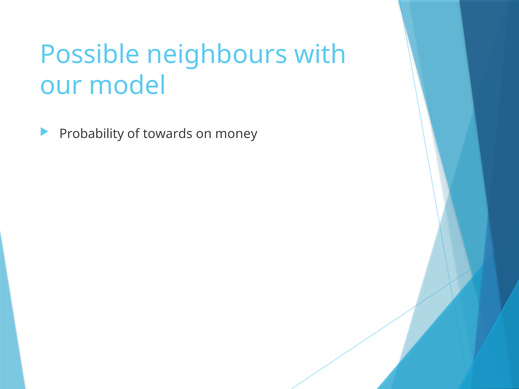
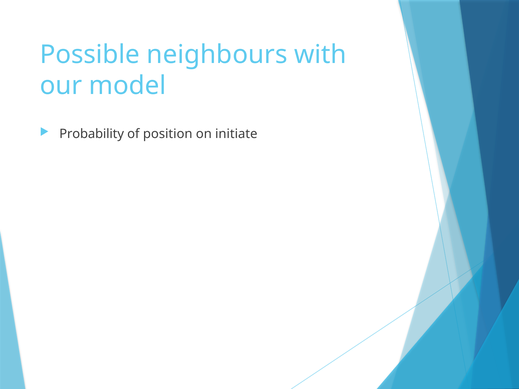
towards: towards -> position
money: money -> initiate
